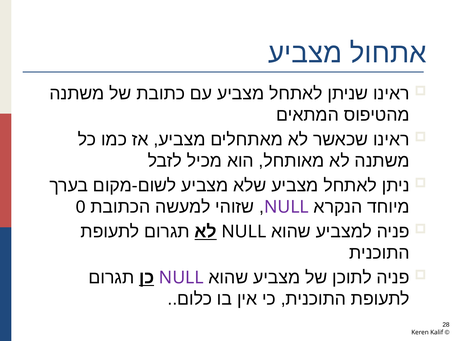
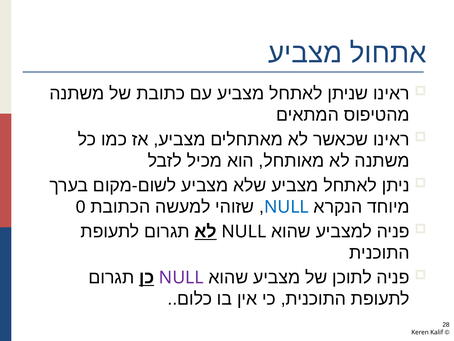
NULL at (286, 207) colour: purple -> blue
